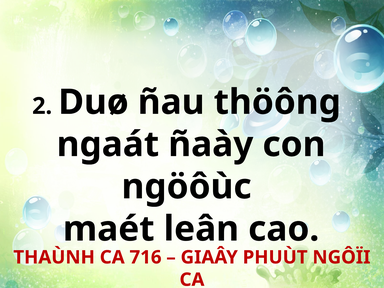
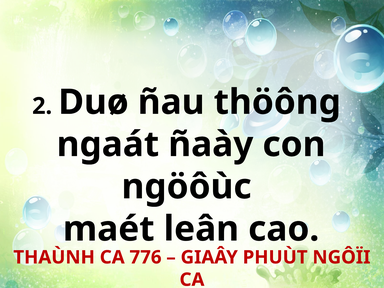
716: 716 -> 776
